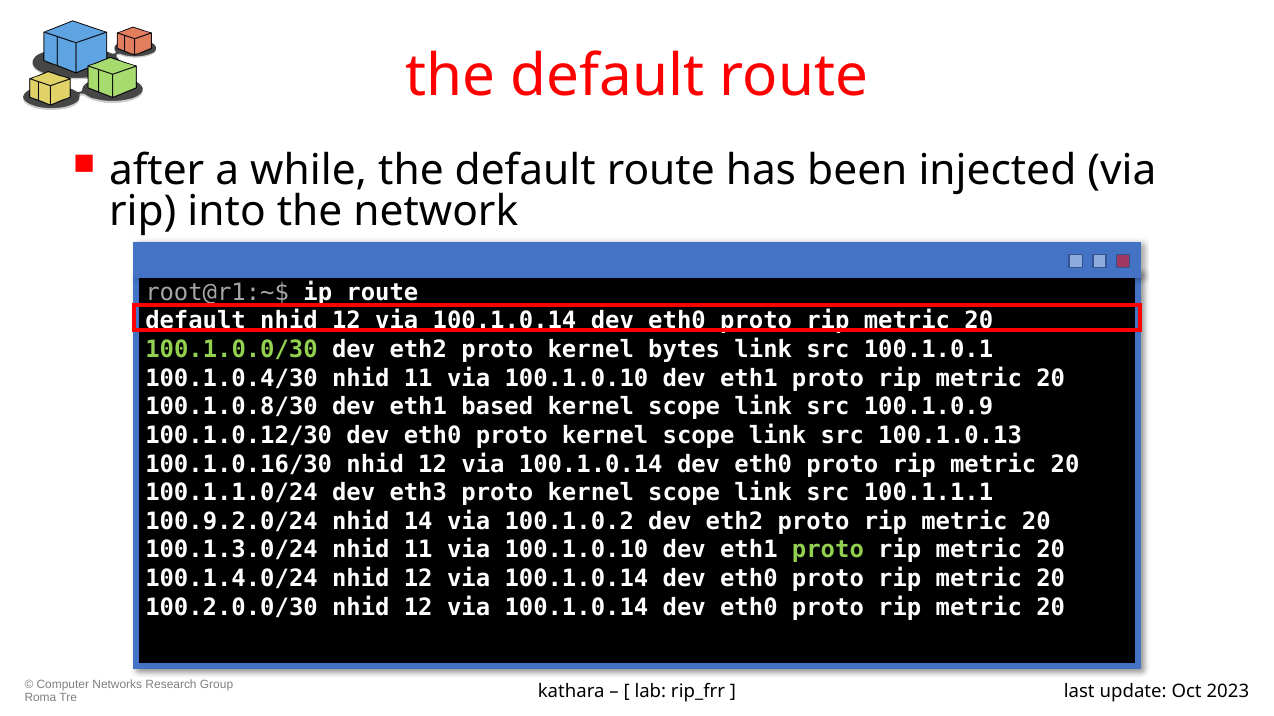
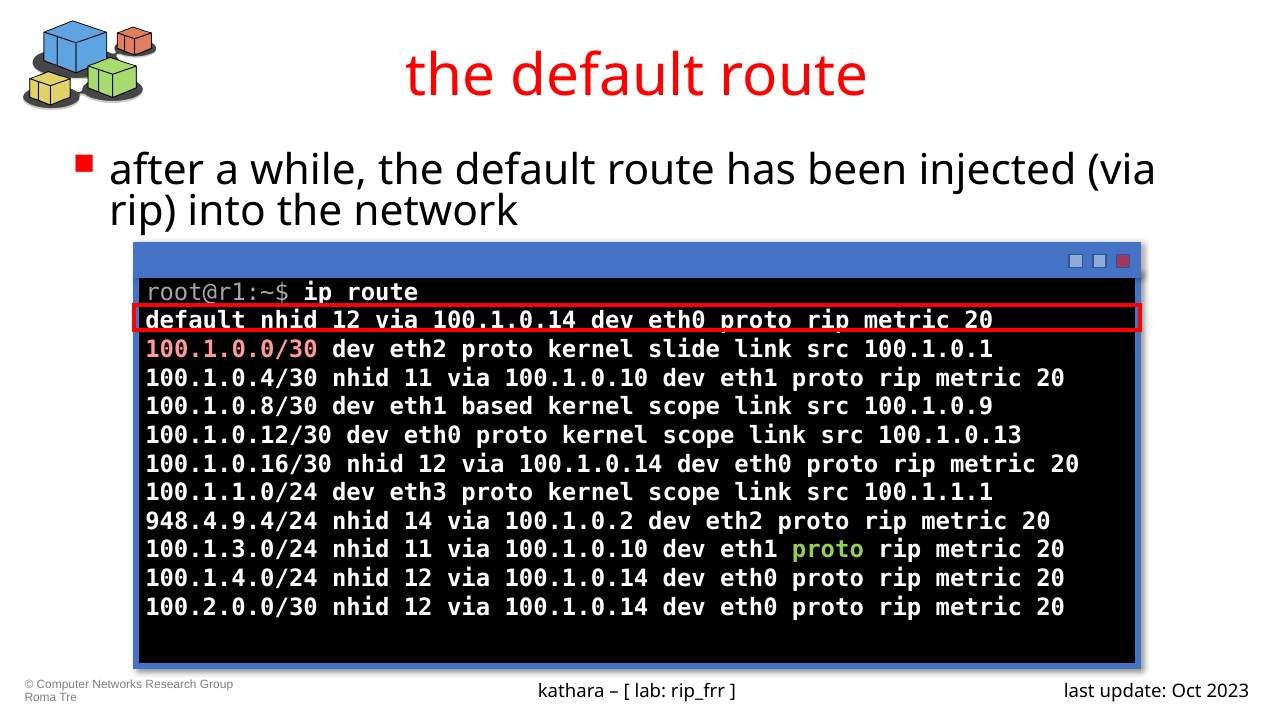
100.1.0.0/30 colour: light green -> pink
bytes: bytes -> slide
100.9.2.0/24: 100.9.2.0/24 -> 948.4.9.4/24
